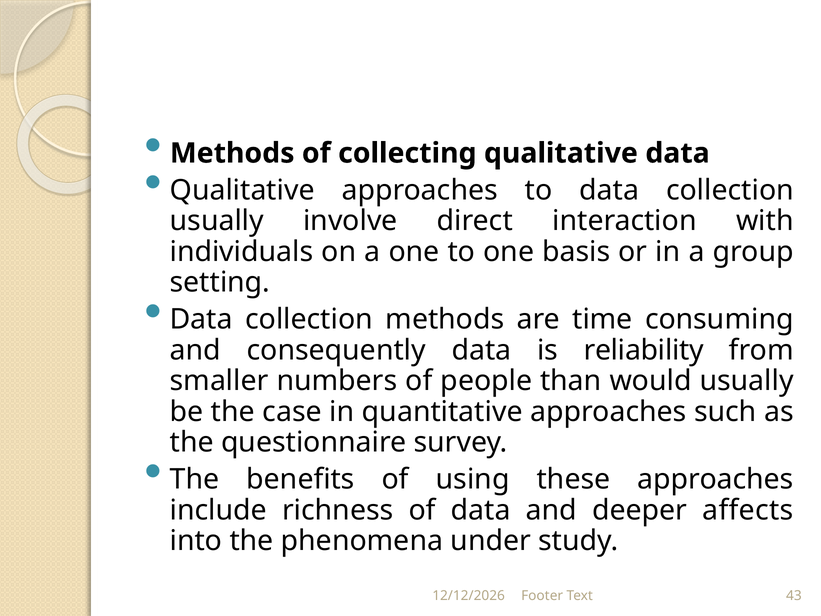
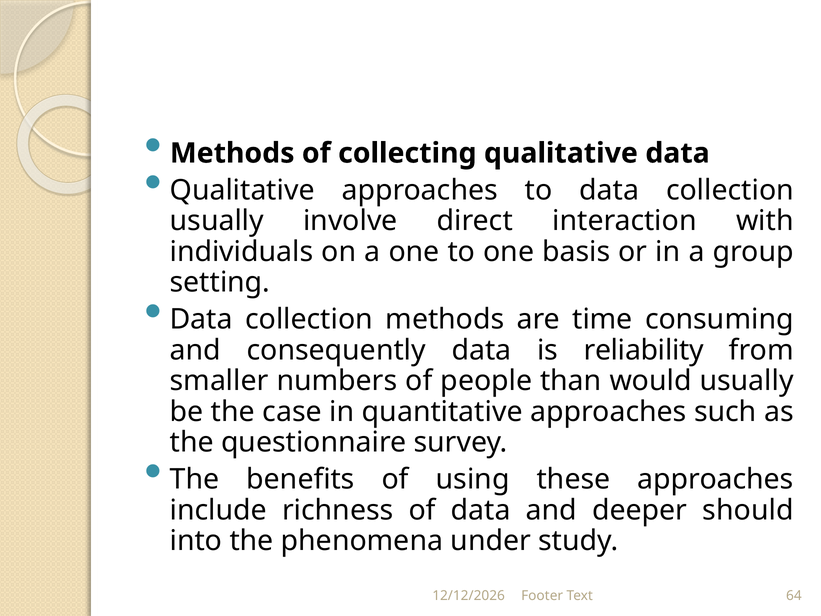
affects: affects -> should
43: 43 -> 64
